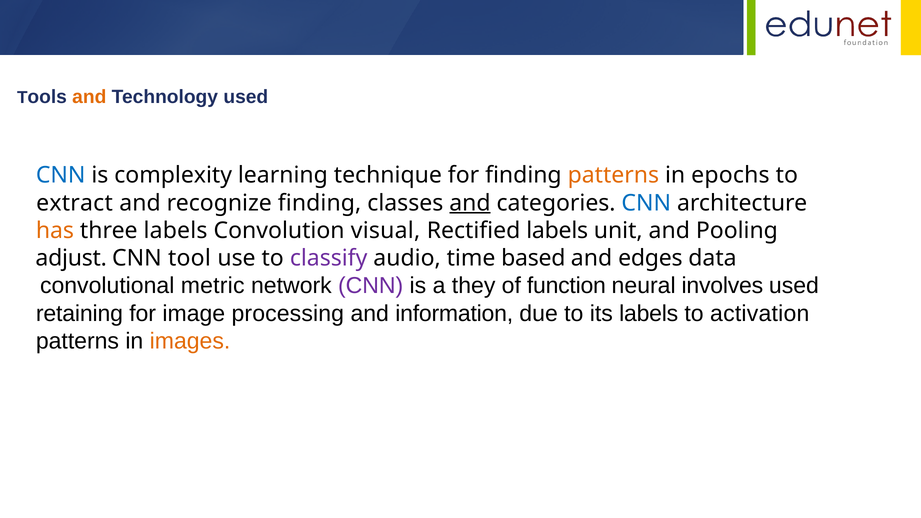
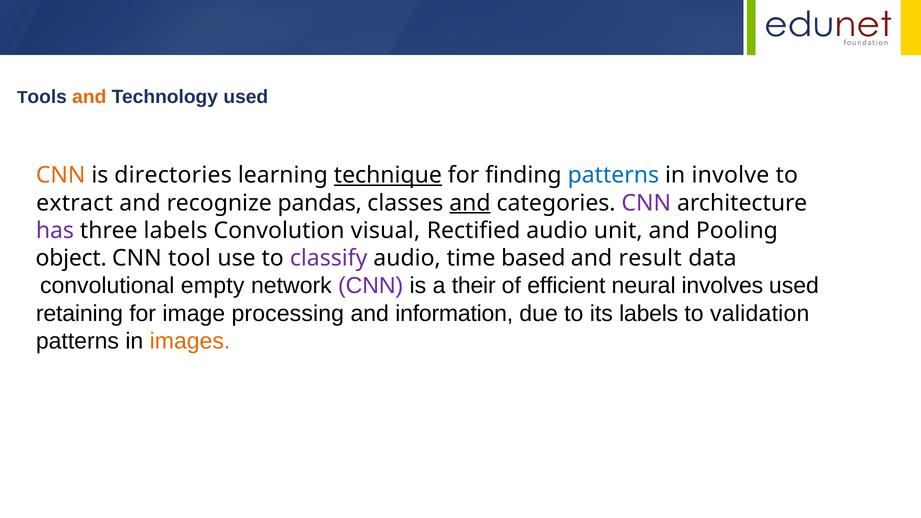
CNN at (61, 175) colour: blue -> orange
complexity: complexity -> directories
technique underline: none -> present
patterns at (613, 175) colour: orange -> blue
epochs: epochs -> involve
recognize finding: finding -> pandas
CNN at (646, 203) colour: blue -> purple
has colour: orange -> purple
Rectified labels: labels -> audio
adjust: adjust -> object
edges: edges -> result
metric: metric -> empty
they: they -> their
function: function -> efficient
activation: activation -> validation
